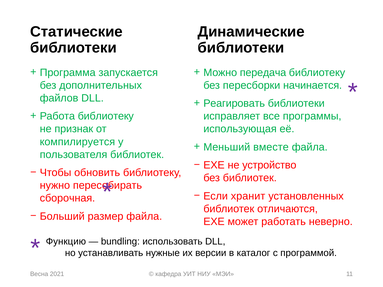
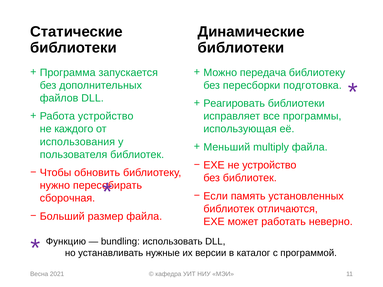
начинается: начинается -> подготовка
Работа библиотеку: библиотеку -> устройство
признак: признак -> каждого
компилируется: компилируется -> использования
вместе: вместе -> multiply
хранит: хранит -> память
